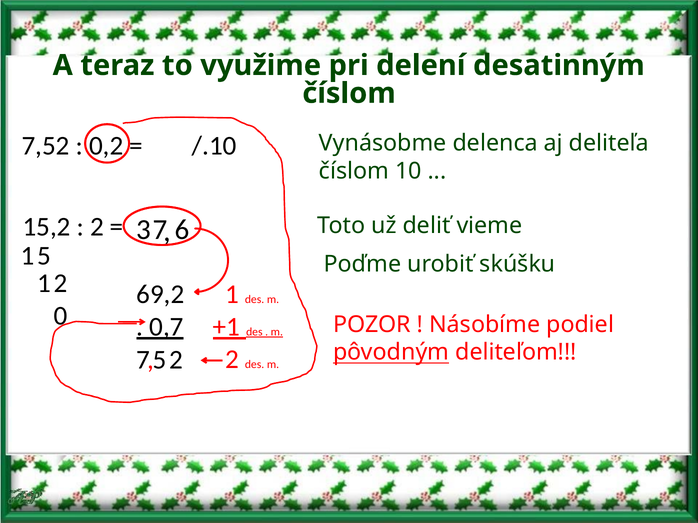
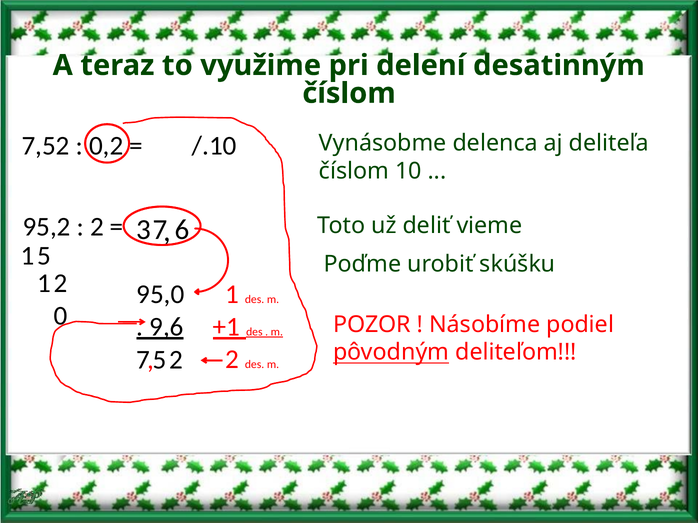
15,2: 15,2 -> 95,2
69,2: 69,2 -> 95,0
0,7: 0,7 -> 9,6
